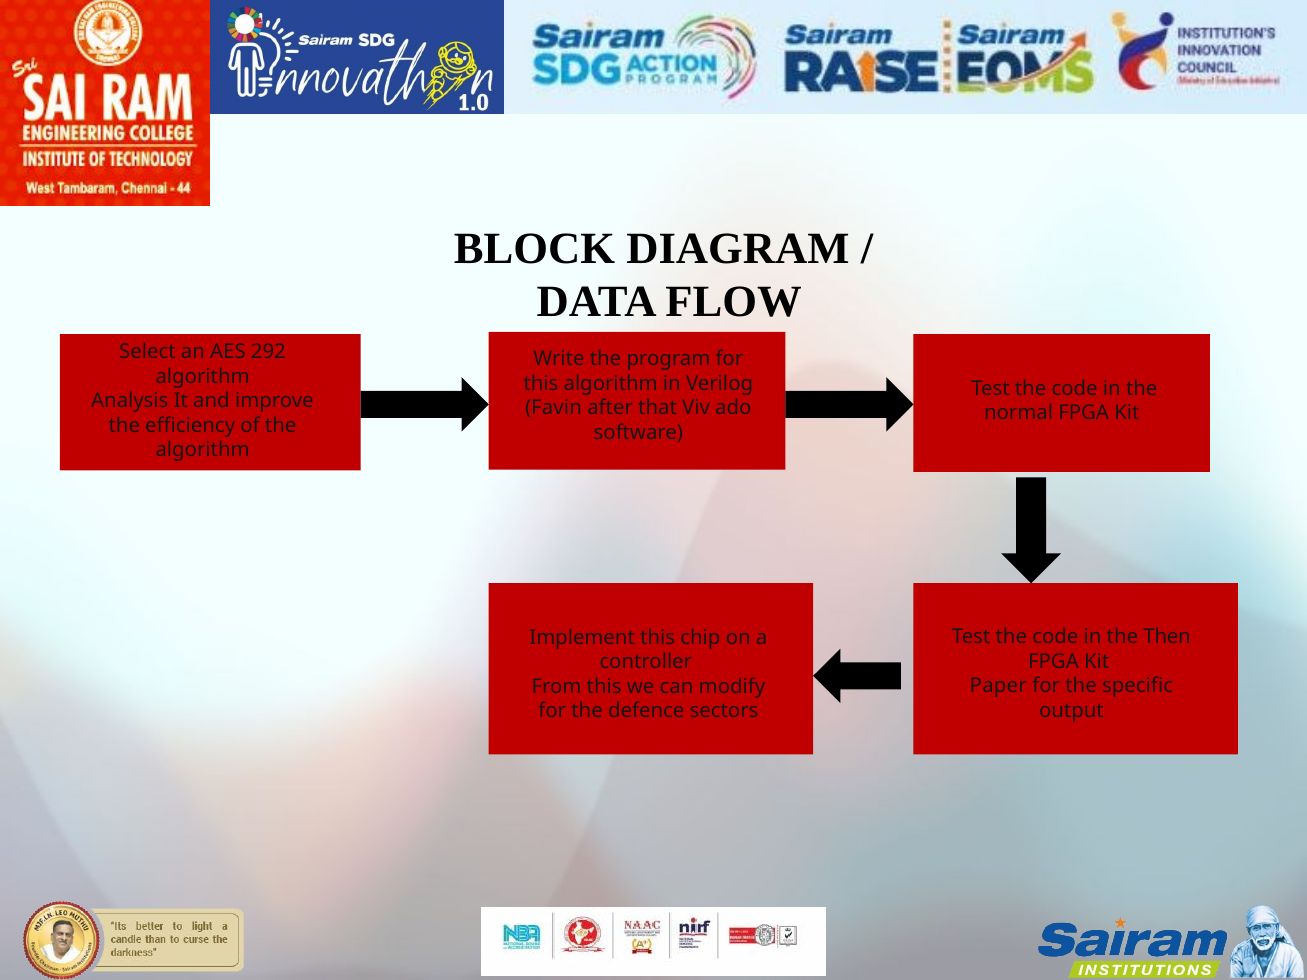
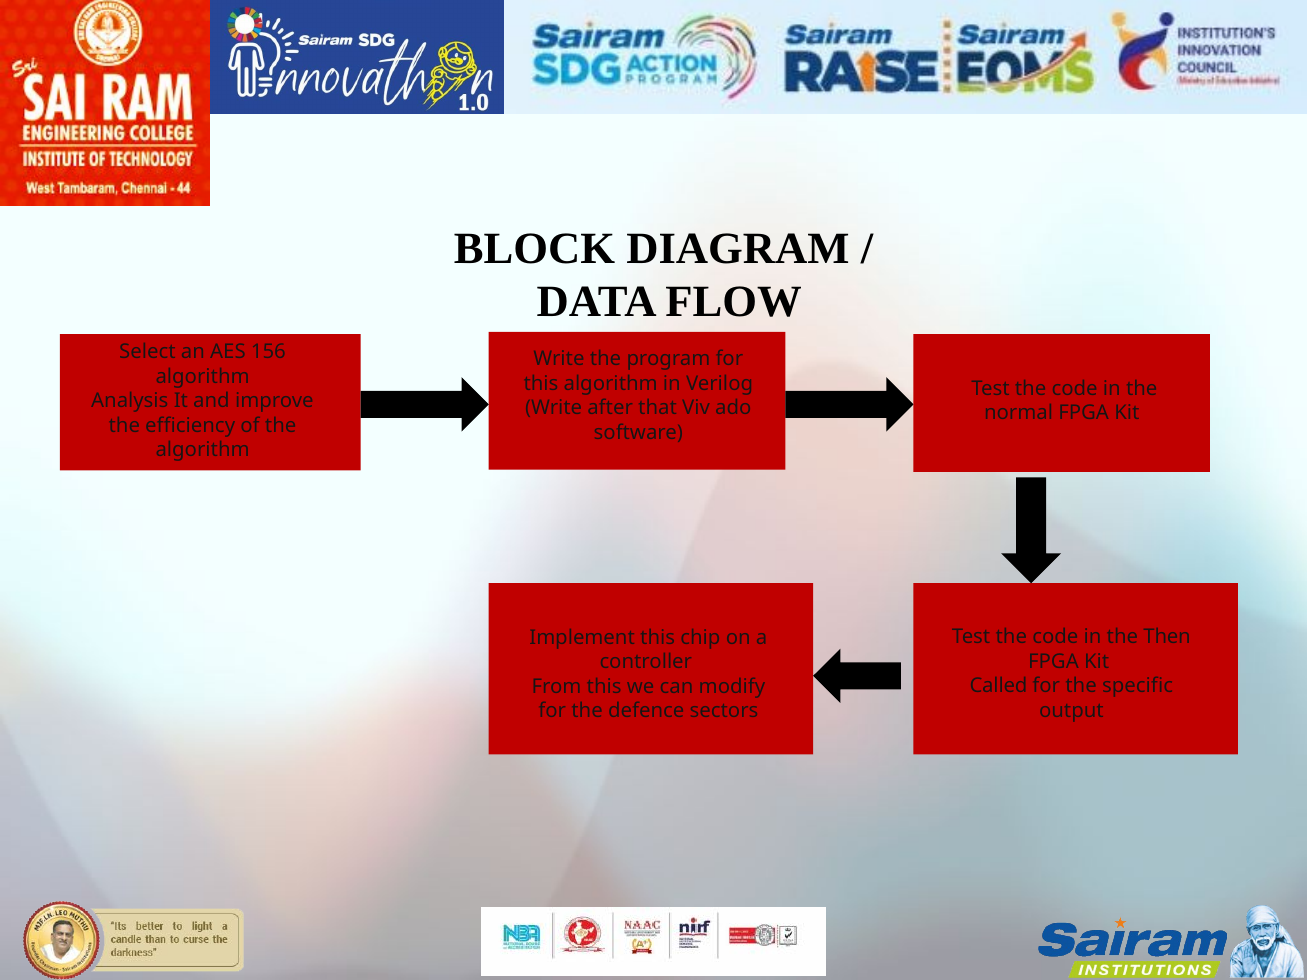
292: 292 -> 156
Favin at (553, 408): Favin -> Write
Paper: Paper -> Called
